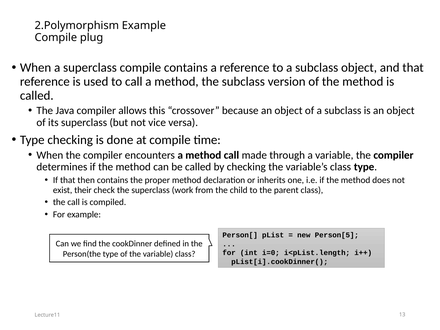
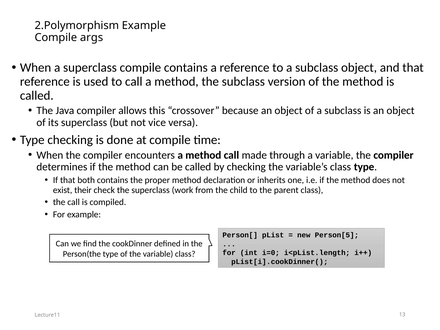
plug: plug -> args
then: then -> both
